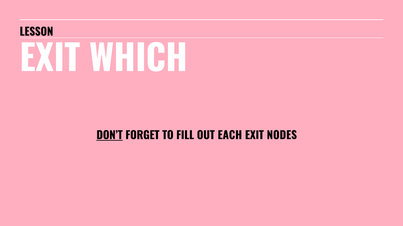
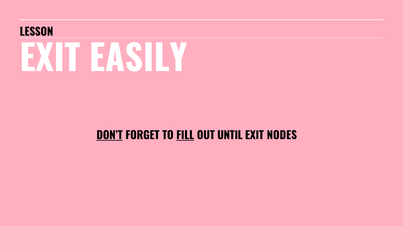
WHICH: WHICH -> EASILY
FILL underline: none -> present
EACH: EACH -> UNTIL
